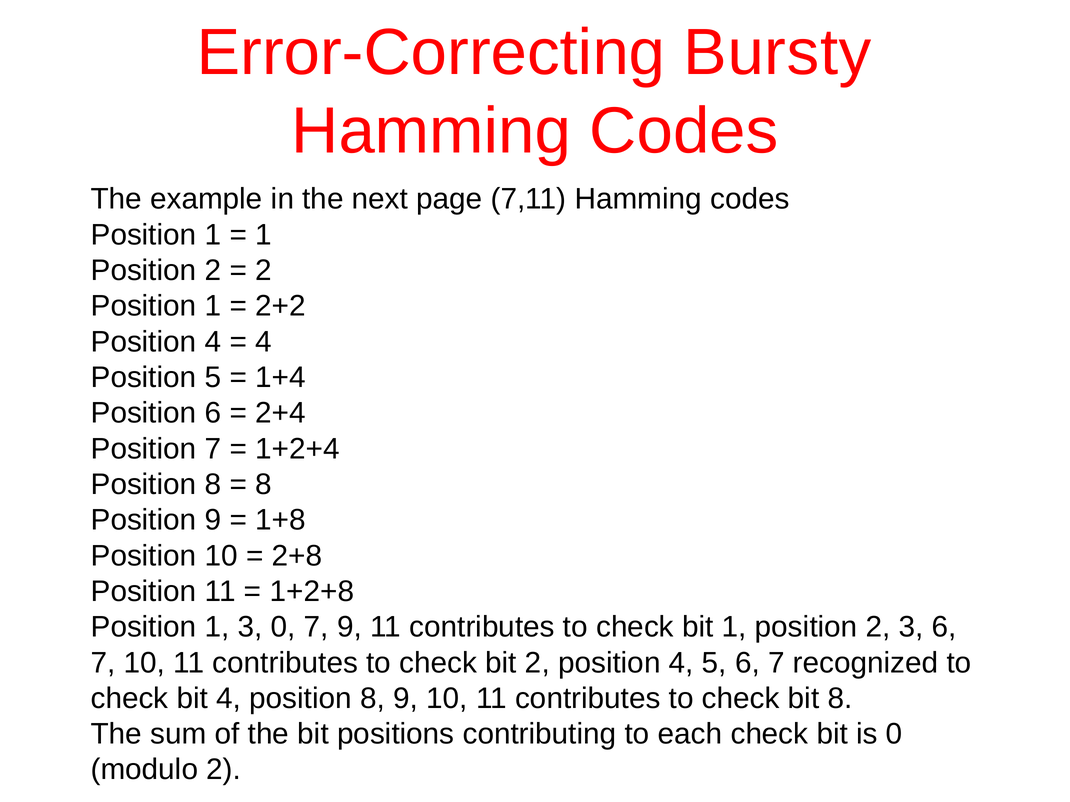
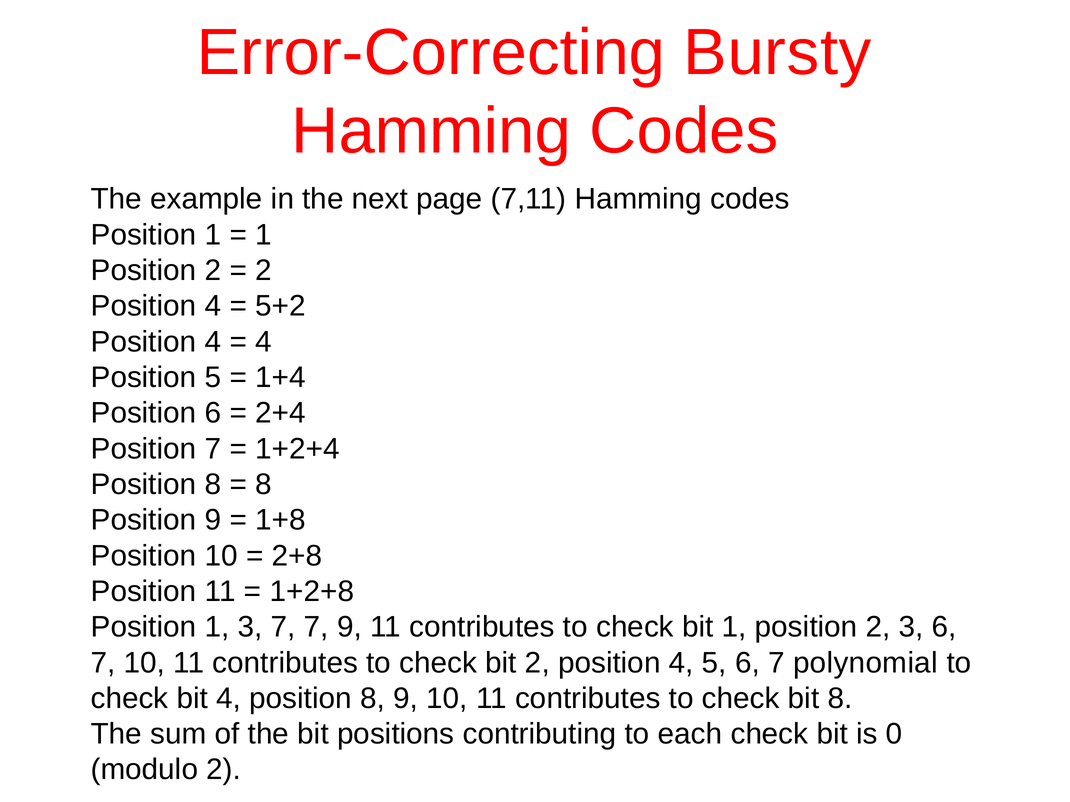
1 at (213, 306): 1 -> 4
2+2: 2+2 -> 5+2
3 0: 0 -> 7
recognized: recognized -> polynomial
